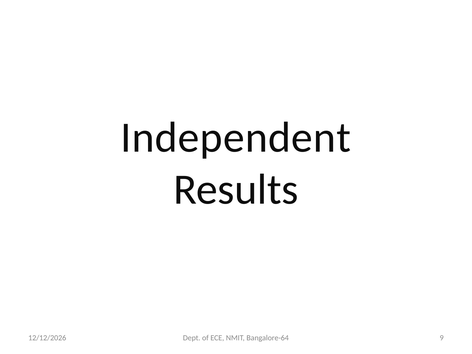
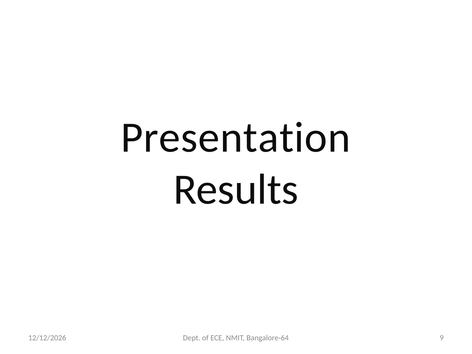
Independent: Independent -> Presentation
